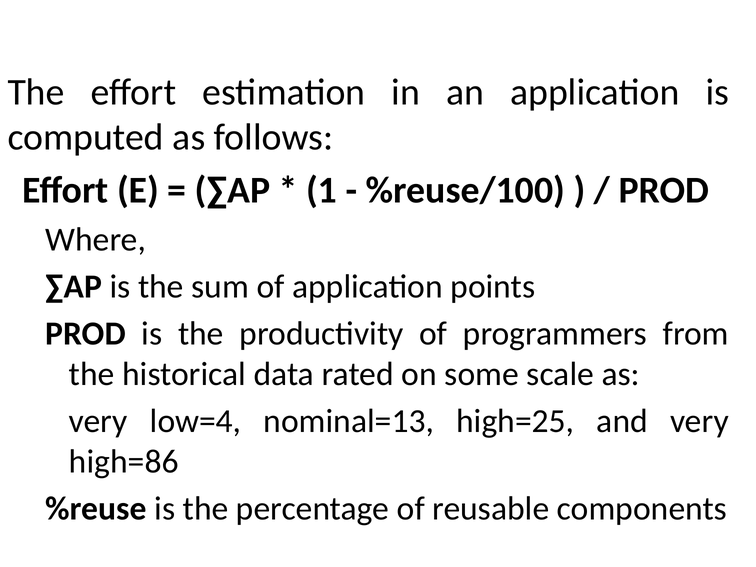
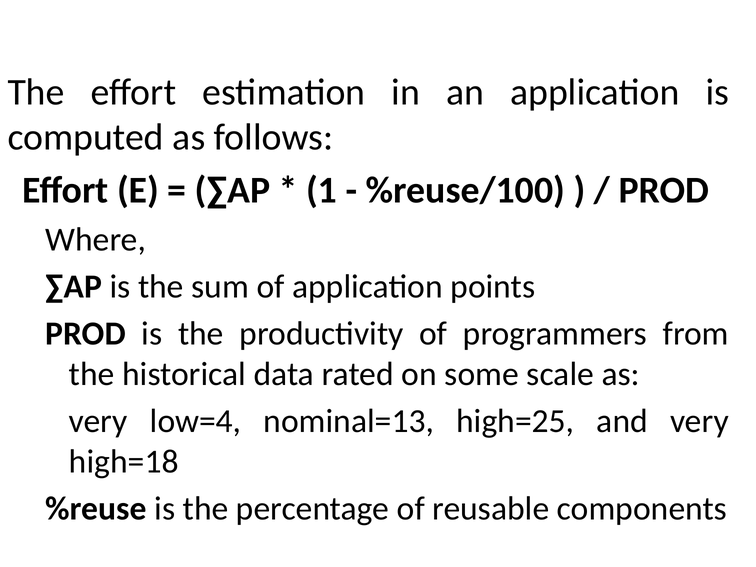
high=86: high=86 -> high=18
